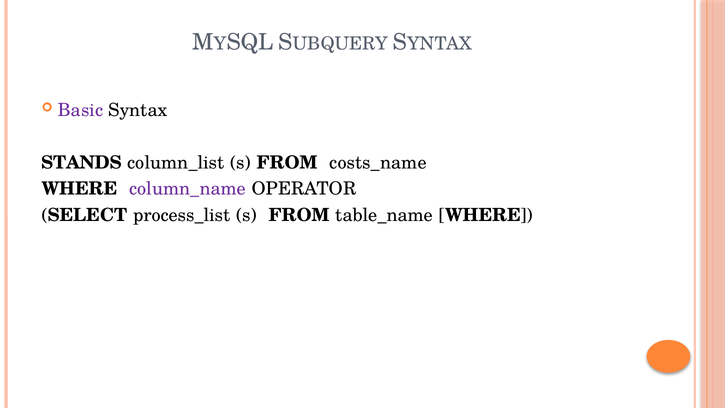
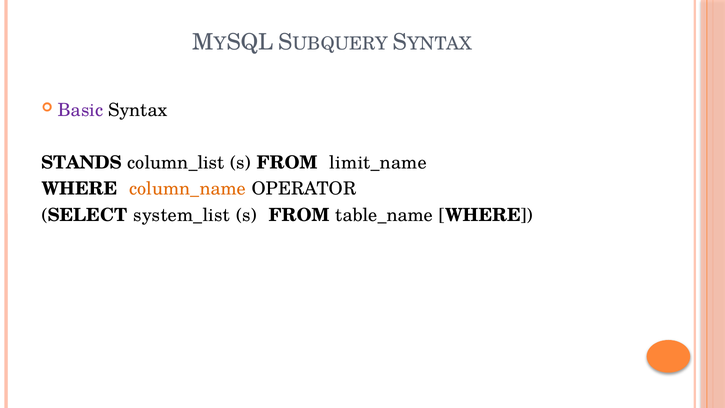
costs_name: costs_name -> limit_name
column_name colour: purple -> orange
process_list: process_list -> system_list
